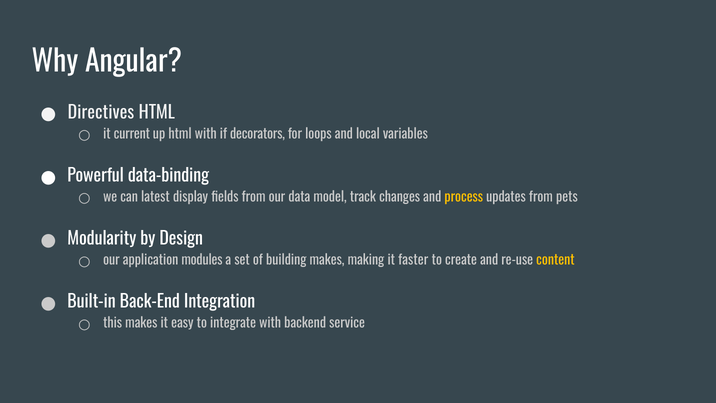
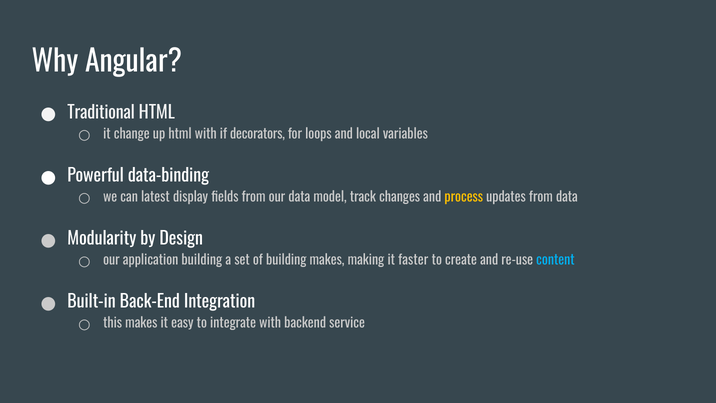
Directives: Directives -> Traditional
current: current -> change
from pets: pets -> data
application modules: modules -> building
content colour: yellow -> light blue
